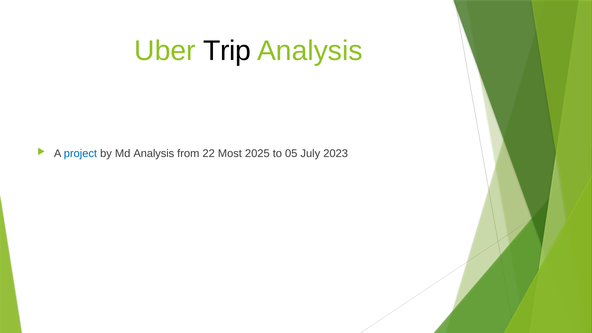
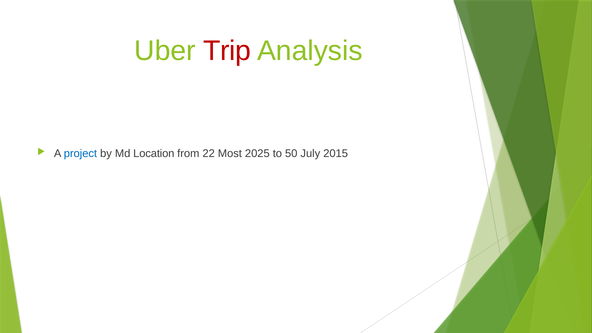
Trip colour: black -> red
Md Analysis: Analysis -> Location
05: 05 -> 50
2023: 2023 -> 2015
